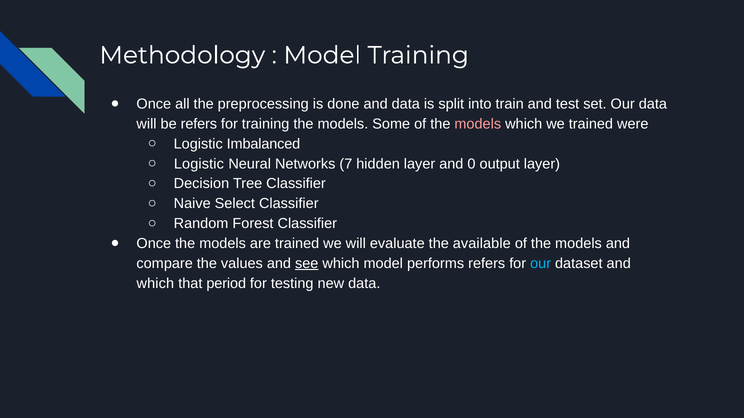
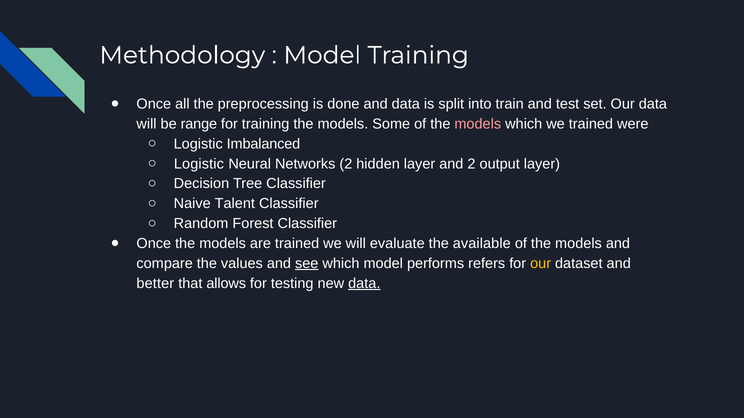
be refers: refers -> range
Networks 7: 7 -> 2
and 0: 0 -> 2
Select: Select -> Talent
our at (541, 264) colour: light blue -> yellow
which at (155, 284): which -> better
period: period -> allows
data at (364, 284) underline: none -> present
